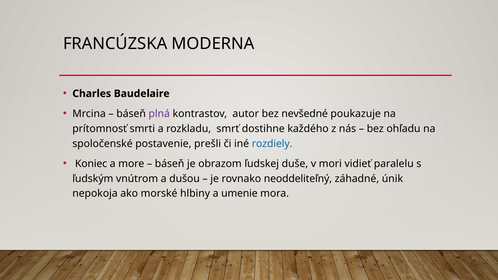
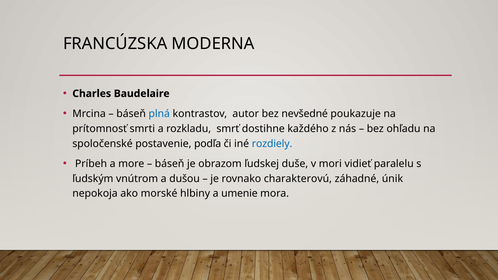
plná colour: purple -> blue
prešli: prešli -> podľa
Koniec: Koniec -> Príbeh
neoddeliteľný: neoddeliteľný -> charakterovú
